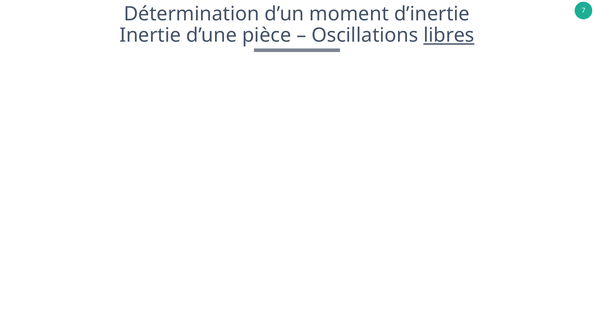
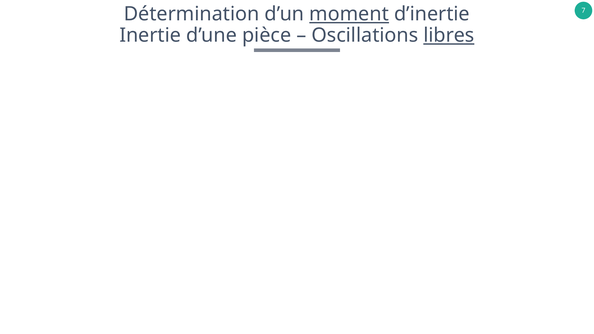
moment underline: none -> present
